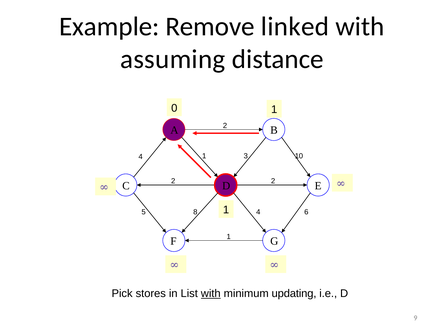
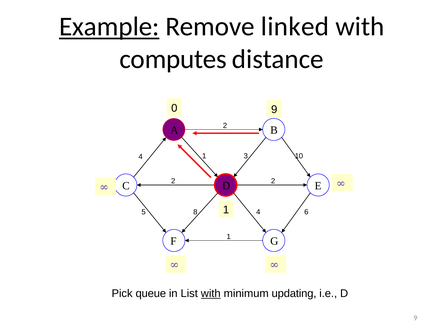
Example underline: none -> present
assuming: assuming -> computes
0 1: 1 -> 9
stores: stores -> queue
